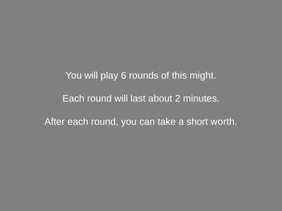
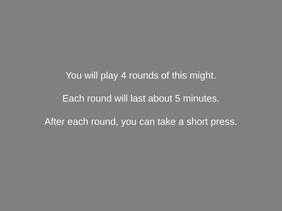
6: 6 -> 4
2: 2 -> 5
worth: worth -> press
